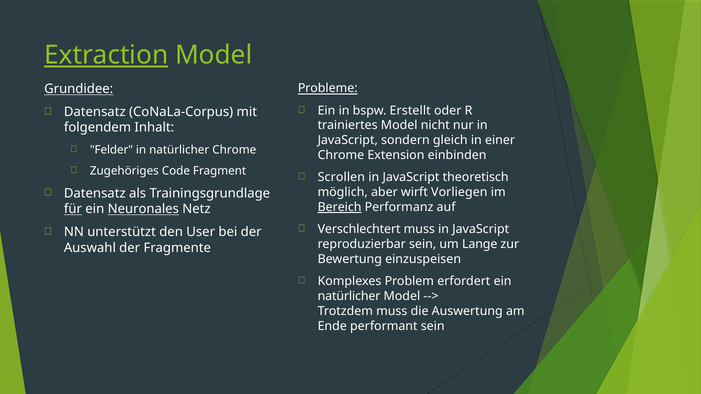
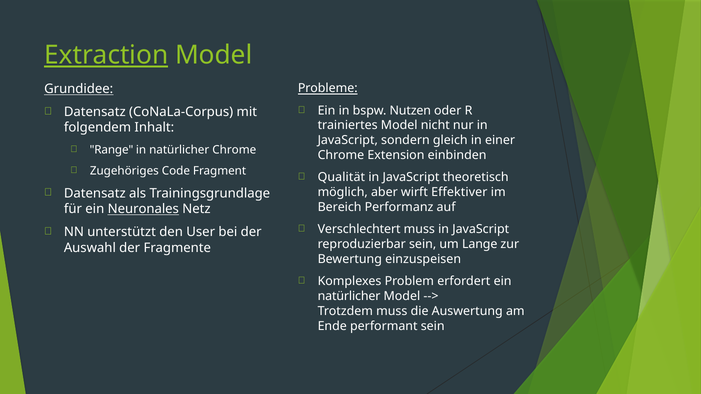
Erstellt: Erstellt -> Nutzen
Felder: Felder -> Range
Scrollen: Scrollen -> Qualität
Vorliegen: Vorliegen -> Effektiver
Bereich underline: present -> none
für underline: present -> none
